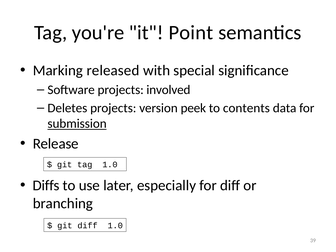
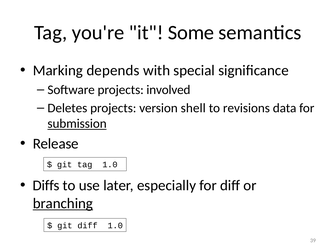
Point: Point -> Some
released: released -> depends
peek: peek -> shell
contents: contents -> revisions
branching underline: none -> present
